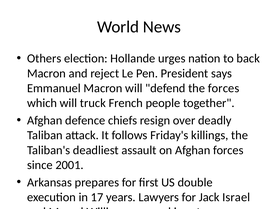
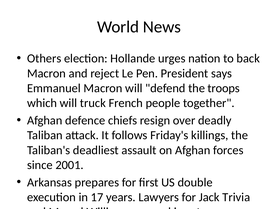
the forces: forces -> troops
Israel: Israel -> Trivia
